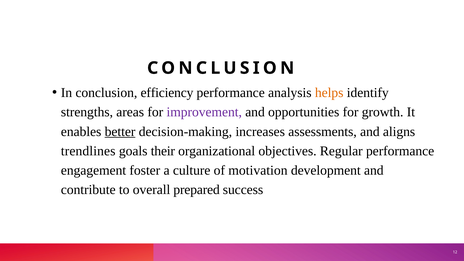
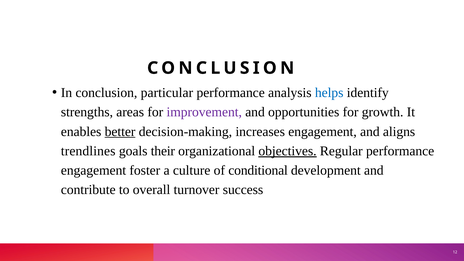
efficiency: efficiency -> particular
helps colour: orange -> blue
increases assessments: assessments -> engagement
objectives underline: none -> present
motivation: motivation -> conditional
prepared: prepared -> turnover
